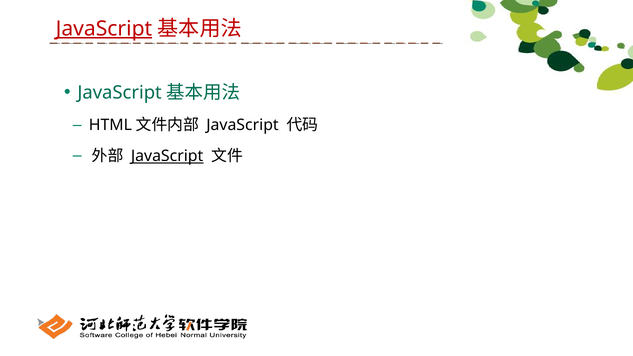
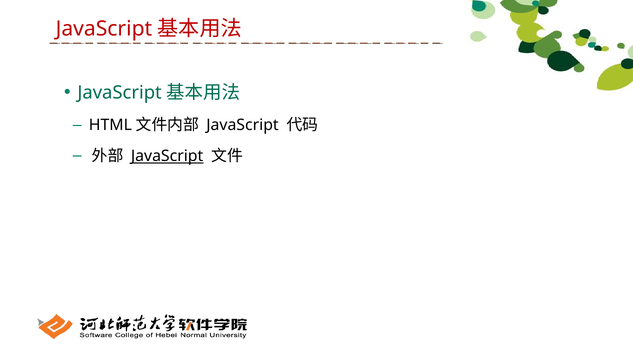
JavaScript at (104, 29) underline: present -> none
